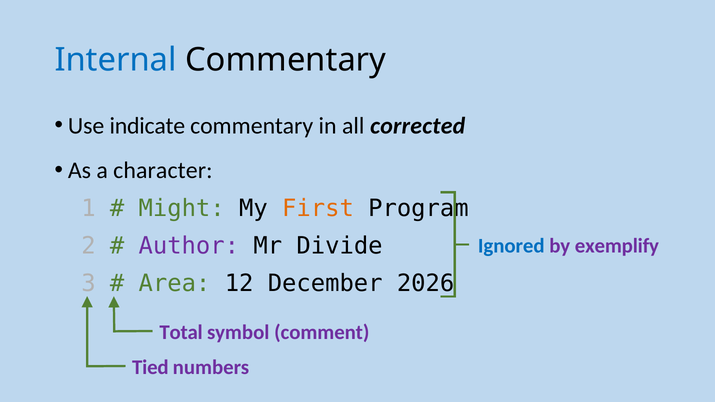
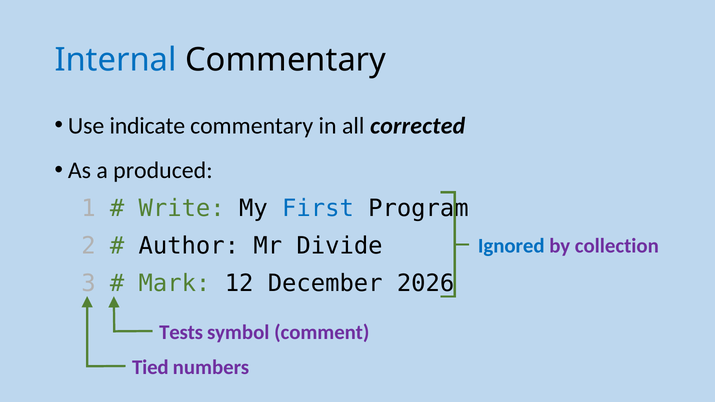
character: character -> produced
Might: Might -> Write
First colour: orange -> blue
Author colour: purple -> black
exemplify: exemplify -> collection
Area: Area -> Mark
Total: Total -> Tests
